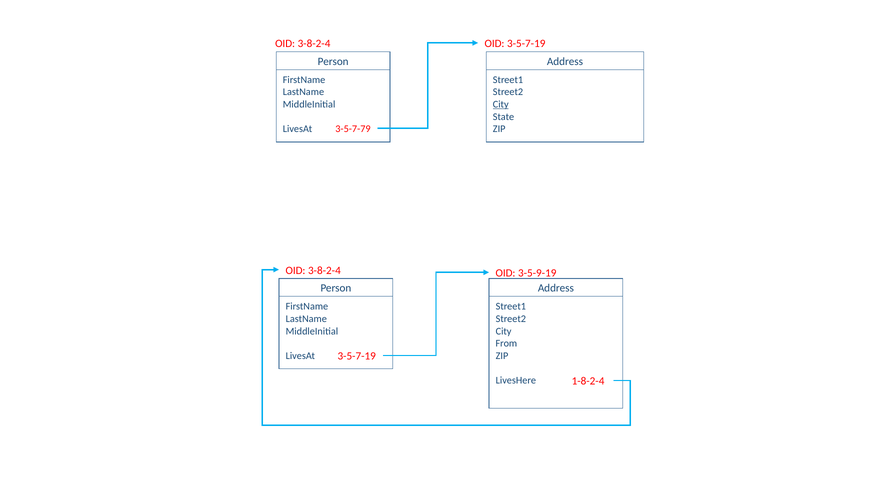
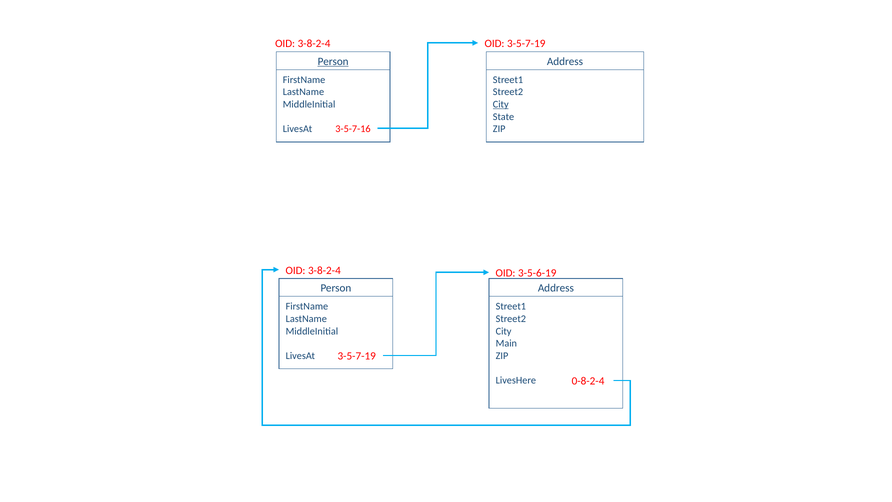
Person at (333, 61) underline: none -> present
3-5-7-79: 3-5-7-79 -> 3-5-7-16
3-5-9-19: 3-5-9-19 -> 3-5-6-19
From: From -> Main
1-8-2-4: 1-8-2-4 -> 0-8-2-4
